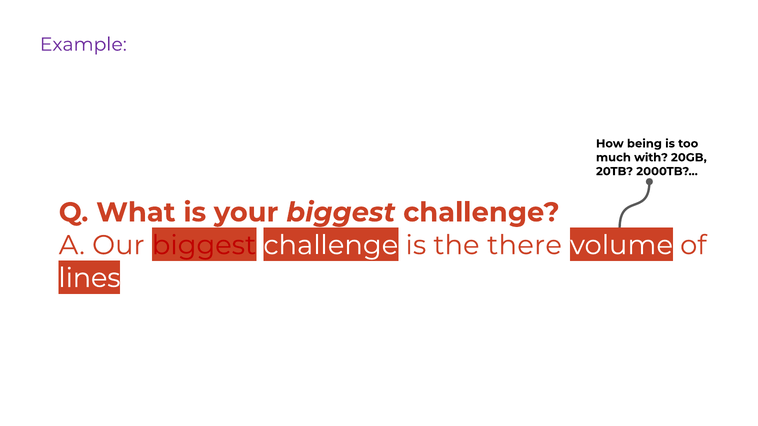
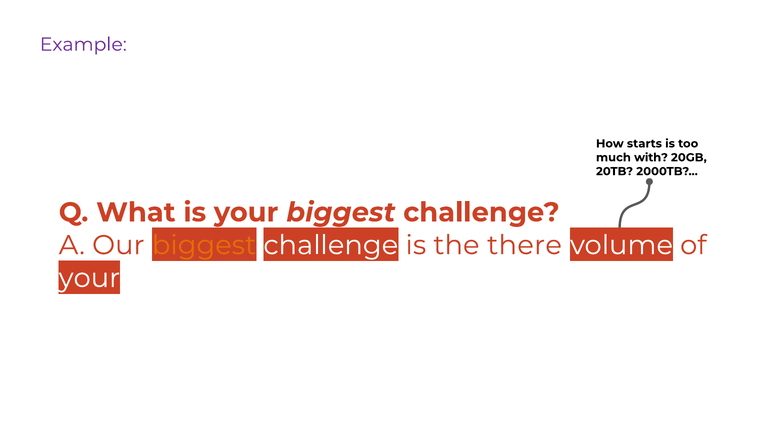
being: being -> starts
biggest at (204, 245) colour: red -> orange
lines at (90, 278): lines -> your
